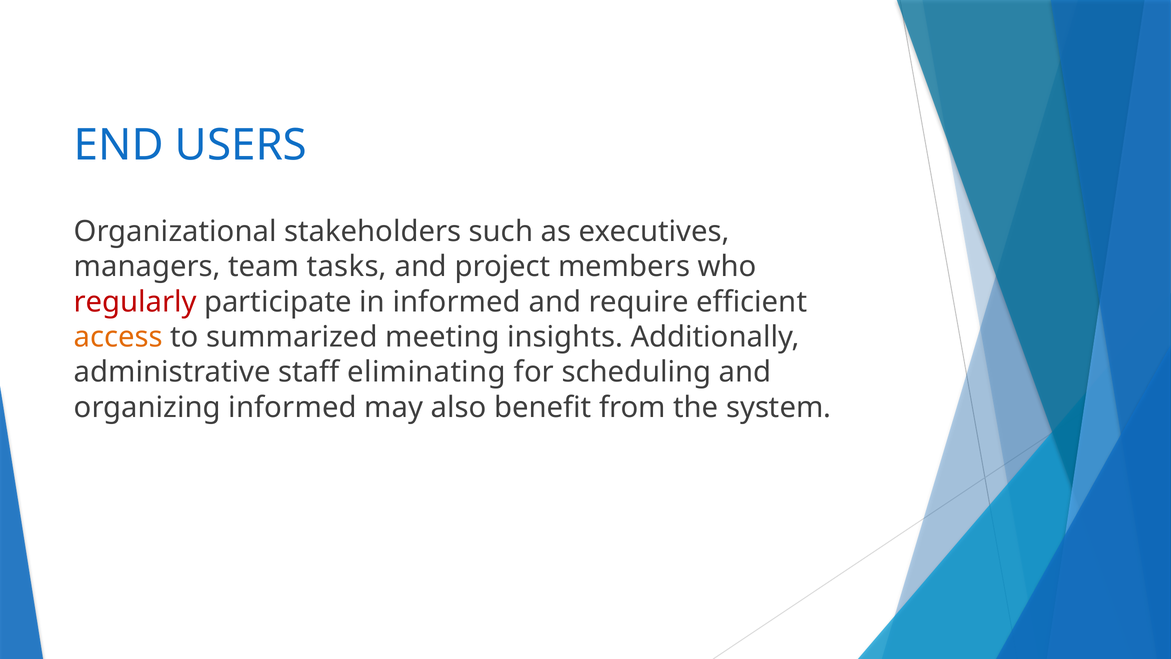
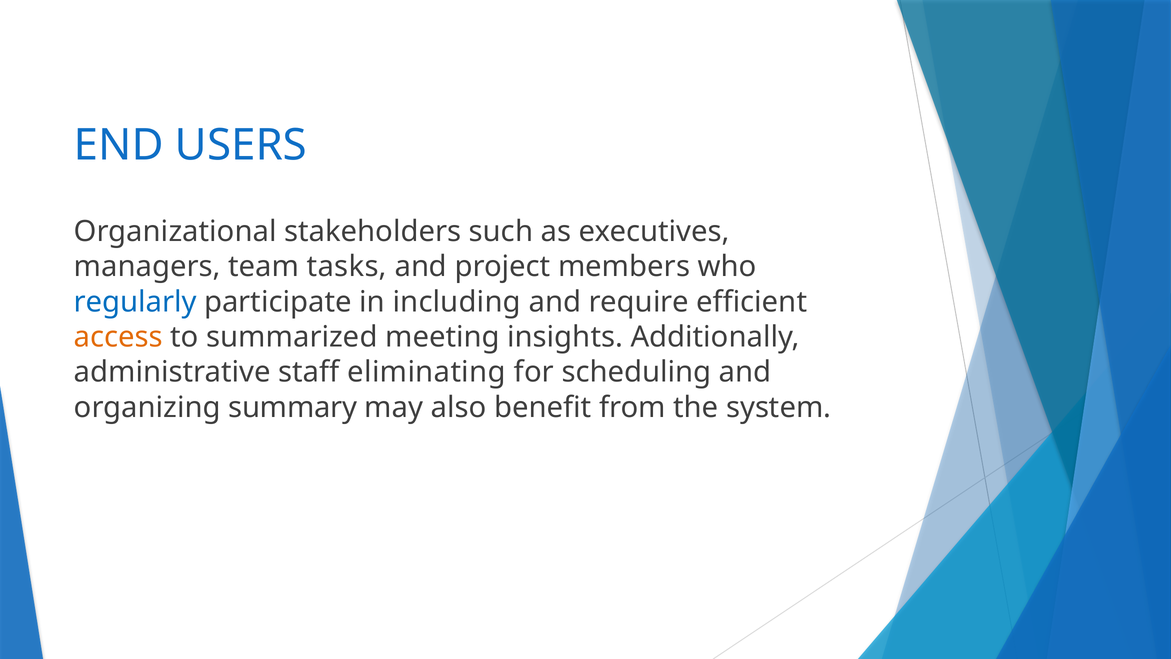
regularly colour: red -> blue
in informed: informed -> including
organizing informed: informed -> summary
